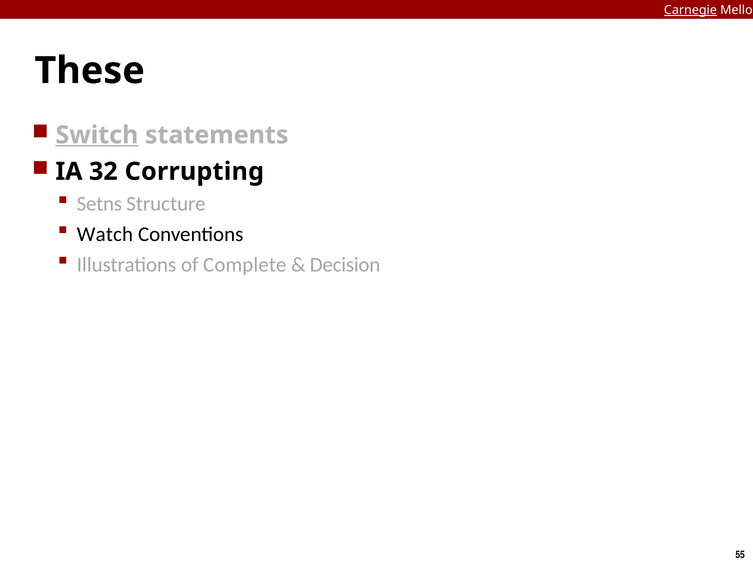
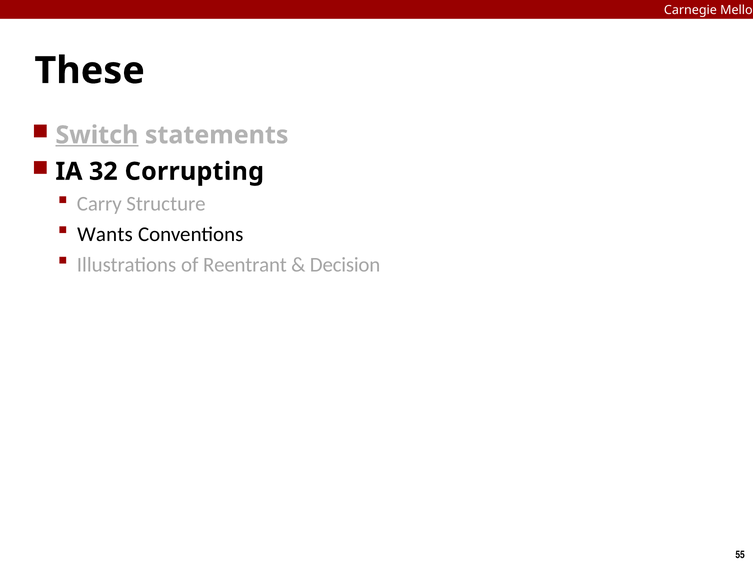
Carnegie underline: present -> none
Setns: Setns -> Carry
Watch: Watch -> Wants
Complete: Complete -> Reentrant
